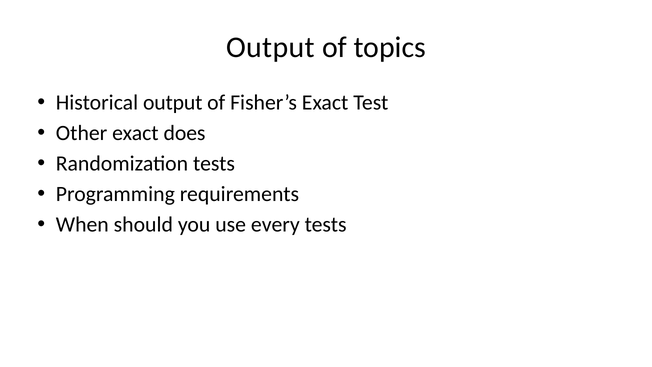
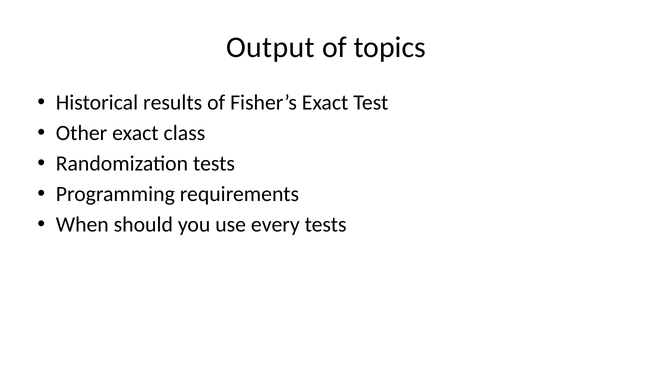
Historical output: output -> results
does: does -> class
